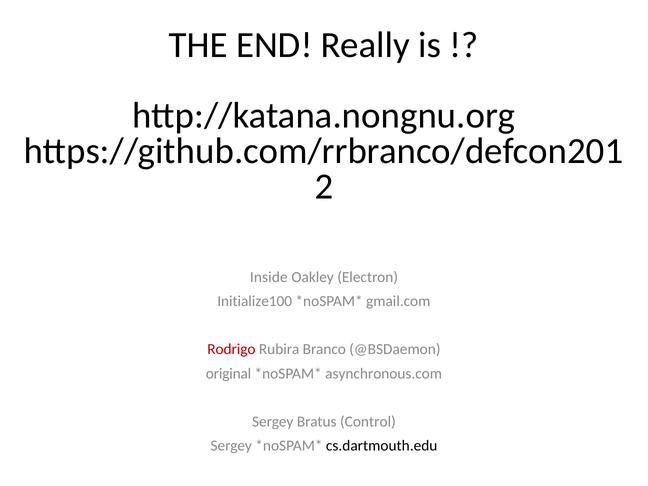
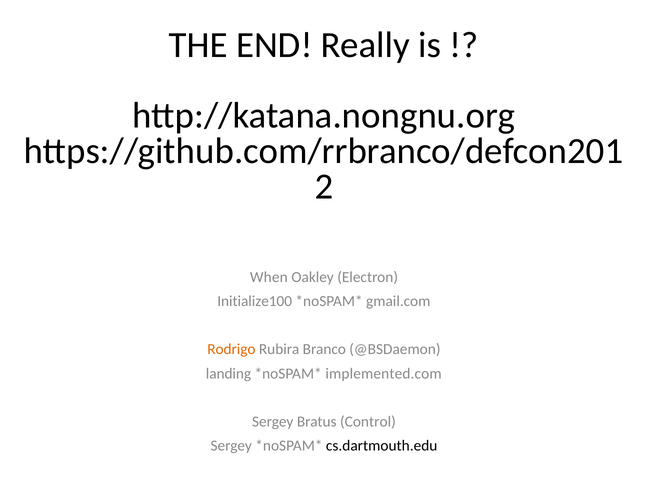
Inside: Inside -> When
Rodrigo colour: red -> orange
original: original -> landing
asynchronous.com: asynchronous.com -> implemented.com
